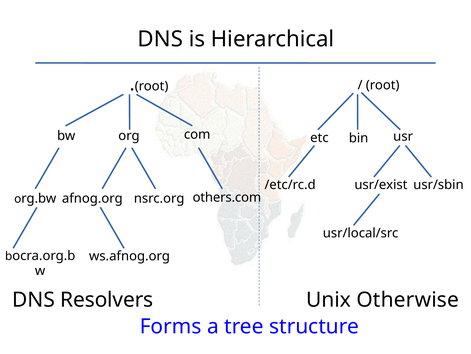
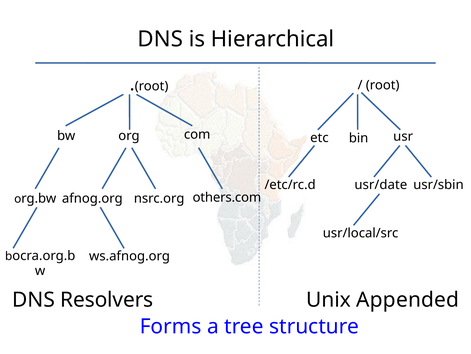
usr/exist: usr/exist -> usr/date
Otherwise: Otherwise -> Appended
